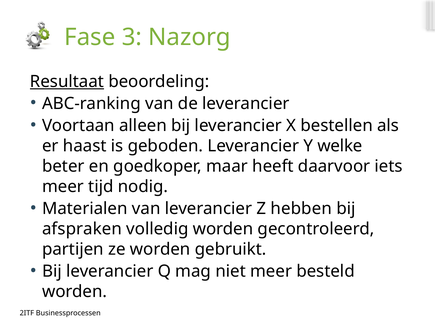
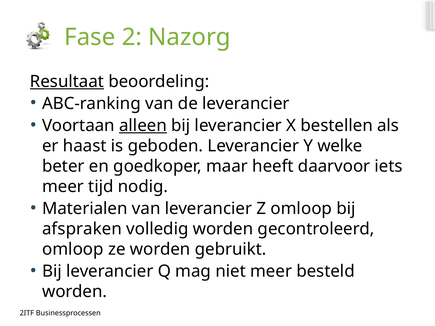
3: 3 -> 2
alleen underline: none -> present
Z hebben: hebben -> omloop
partijen at (73, 249): partijen -> omloop
